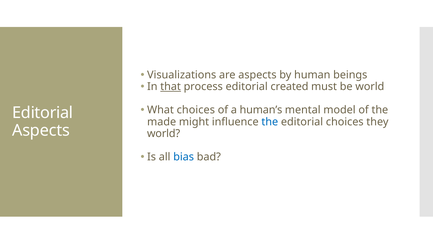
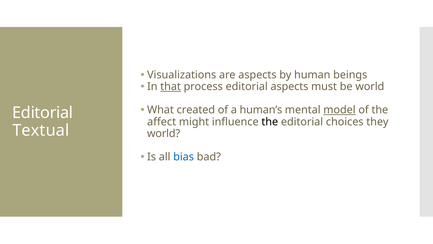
editorial created: created -> aspects
What choices: choices -> created
model underline: none -> present
made: made -> affect
the at (270, 122) colour: blue -> black
Aspects at (41, 130): Aspects -> Textual
